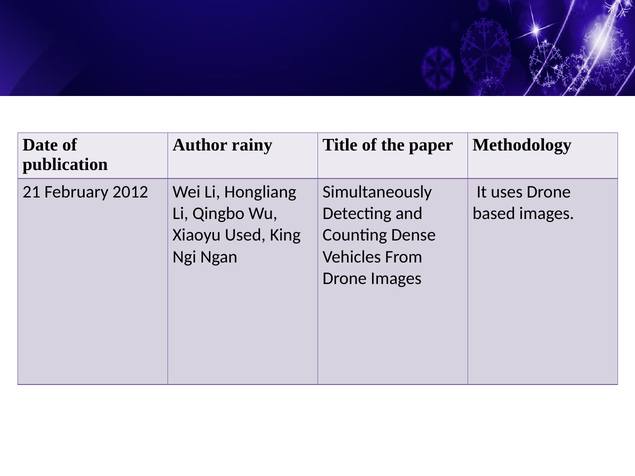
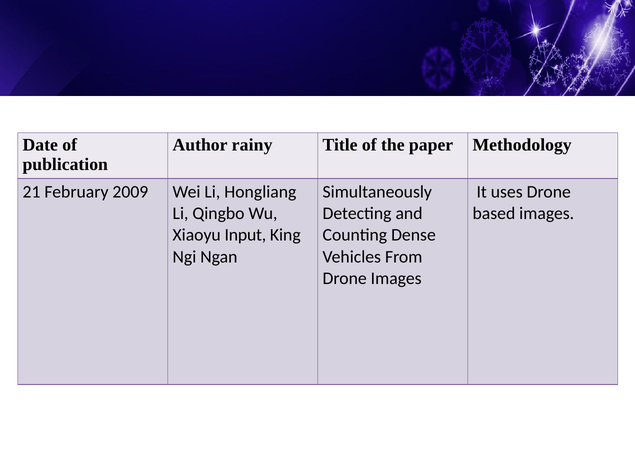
2012: 2012 -> 2009
Used: Used -> Input
